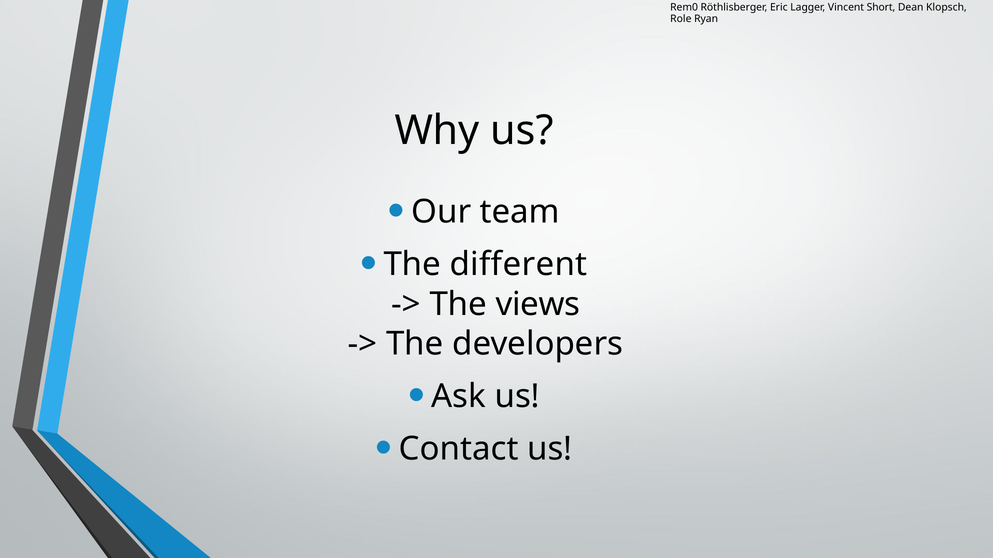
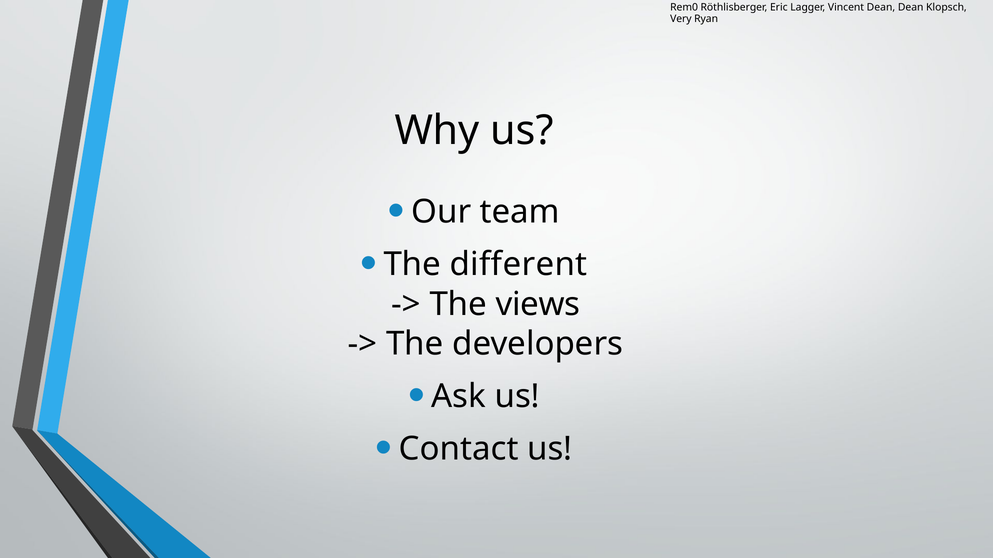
Vincent Short: Short -> Dean
Role: Role -> Very
